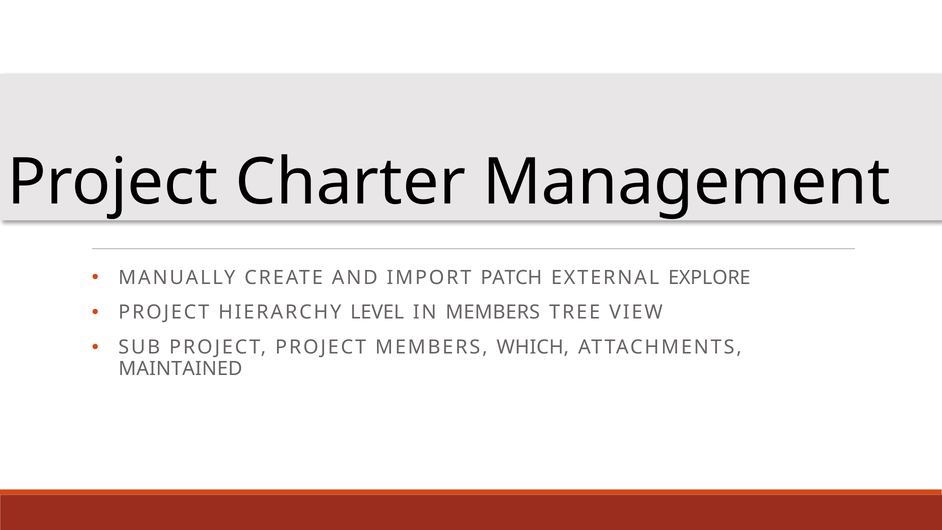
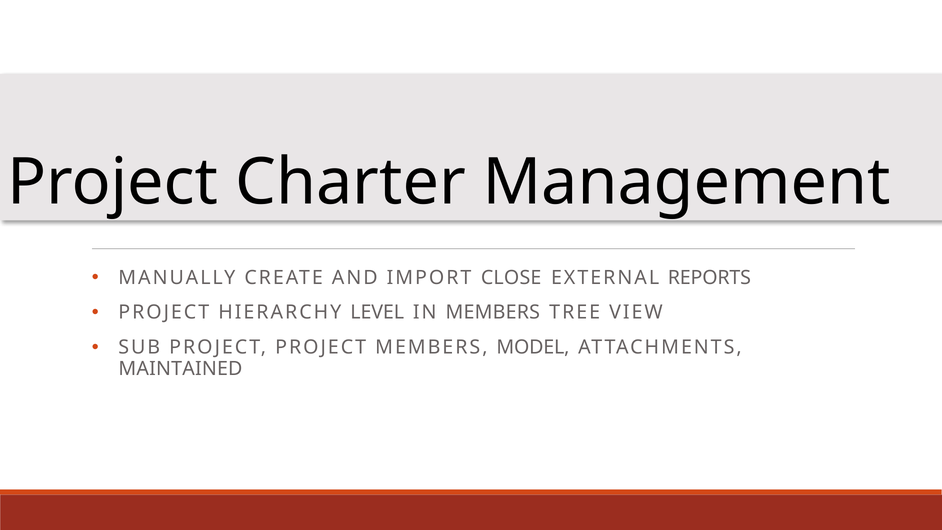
PATCH: PATCH -> CLOSE
EXPLORE: EXPLORE -> REPORTS
WHICH: WHICH -> MODEL
